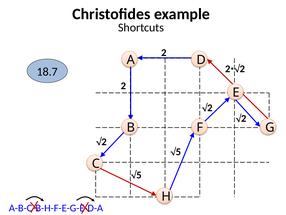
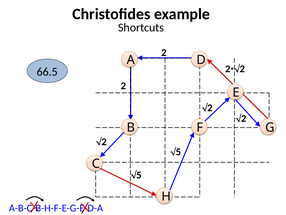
18.7: 18.7 -> 66.5
